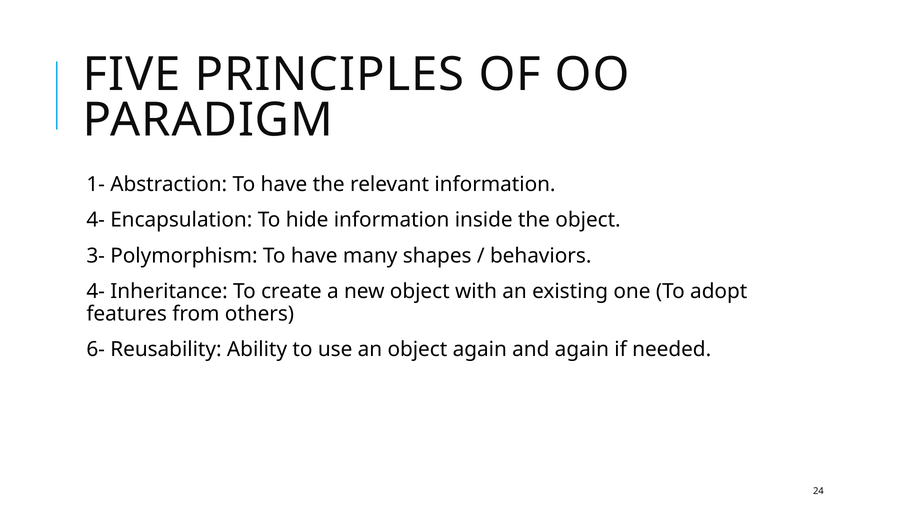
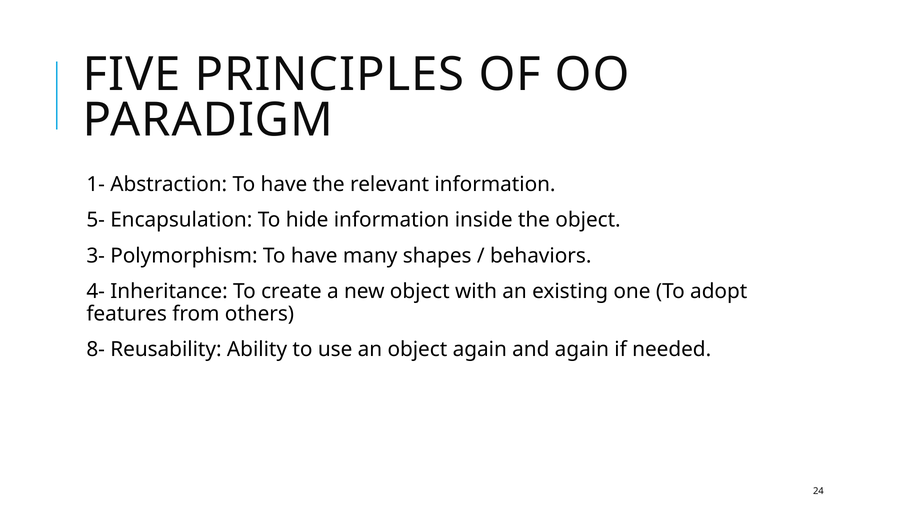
4- at (96, 220): 4- -> 5-
6-: 6- -> 8-
